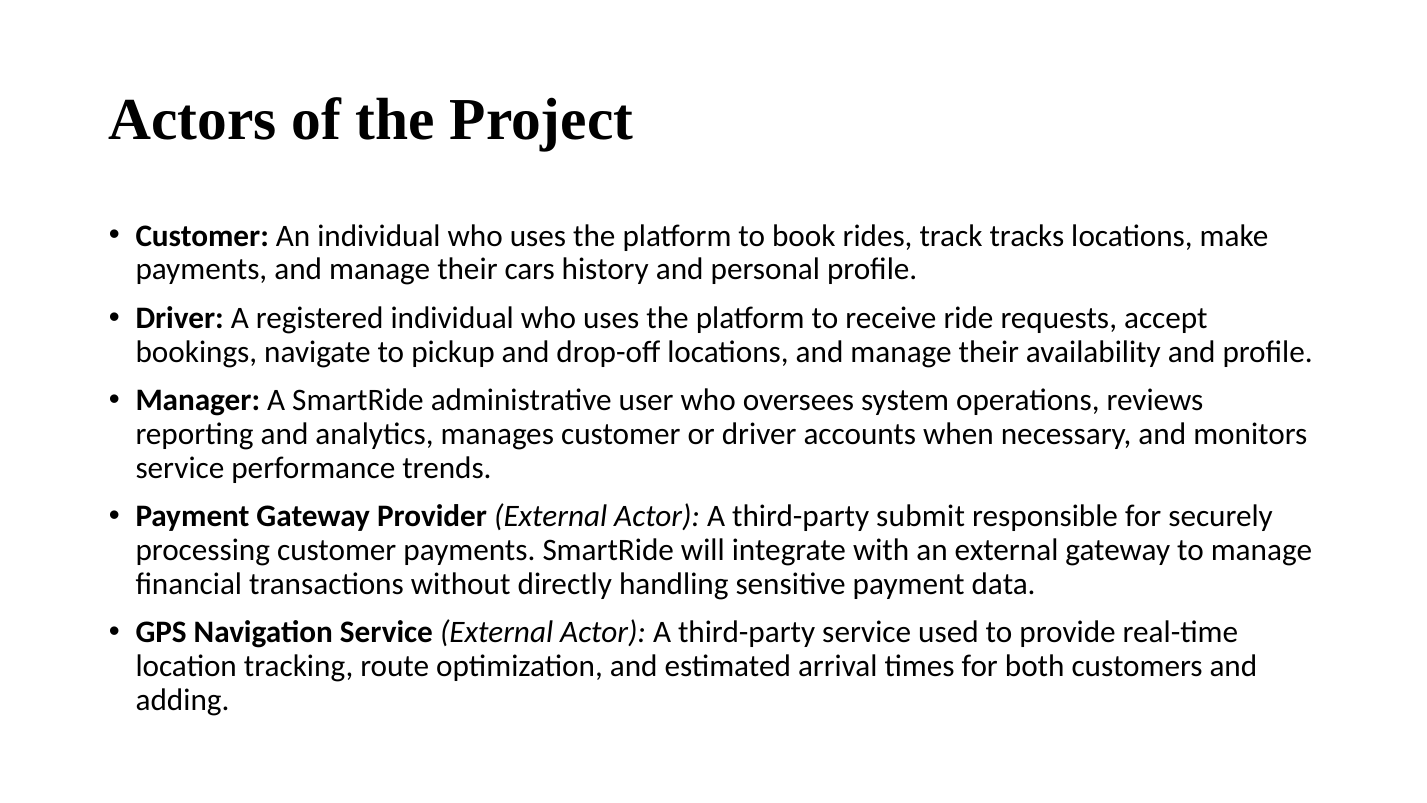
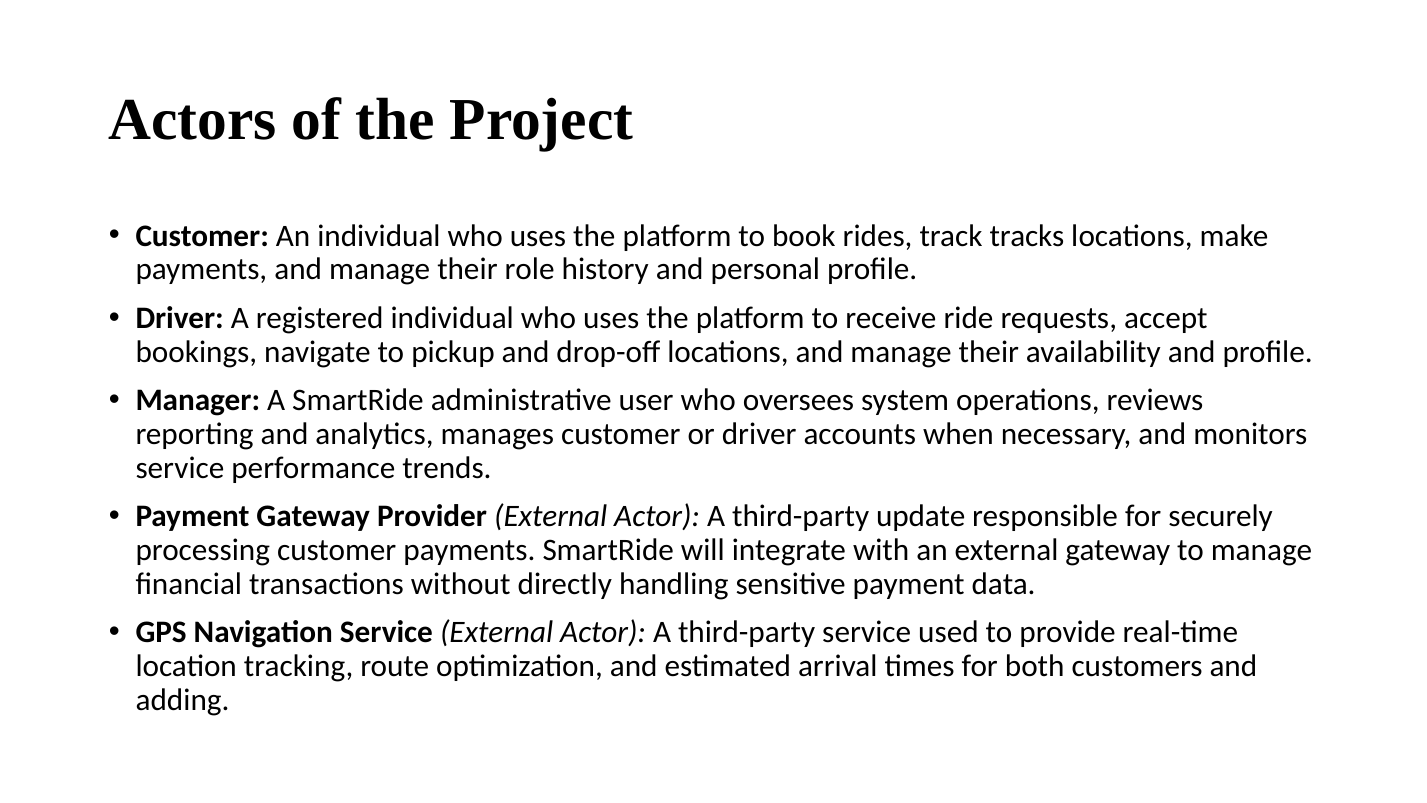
cars: cars -> role
submit: submit -> update
